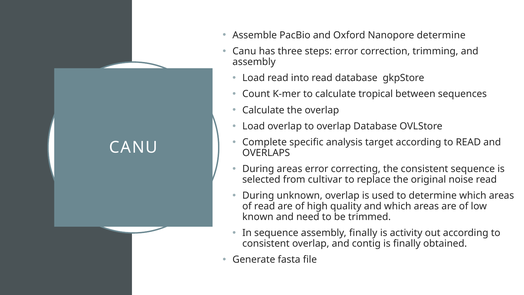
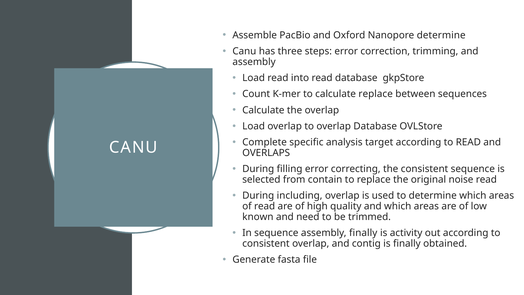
calculate tropical: tropical -> replace
During areas: areas -> filling
cultivar: cultivar -> contain
unknown: unknown -> including
